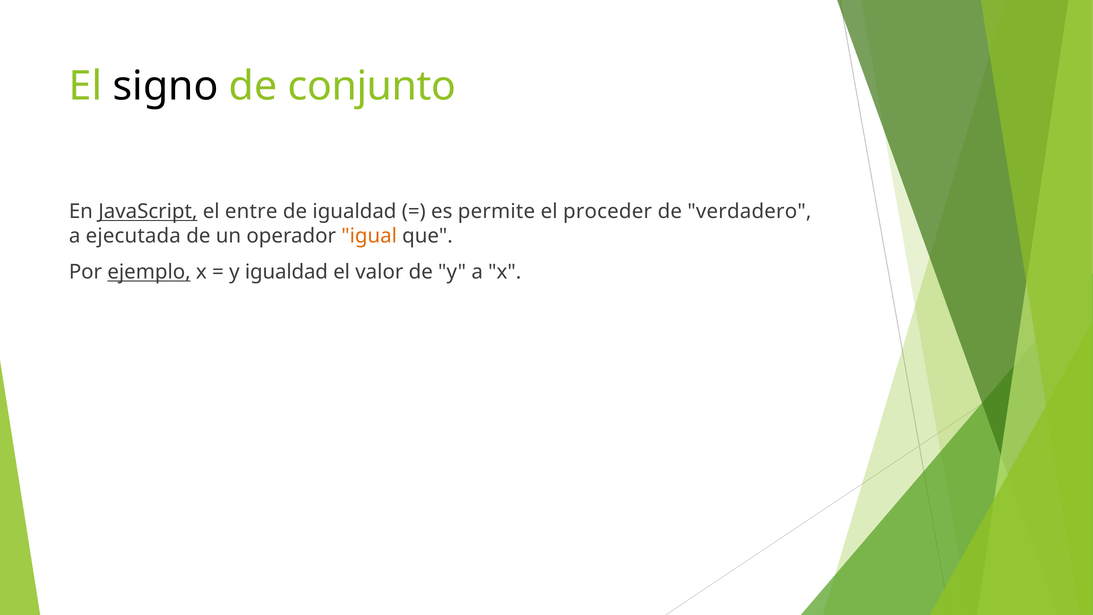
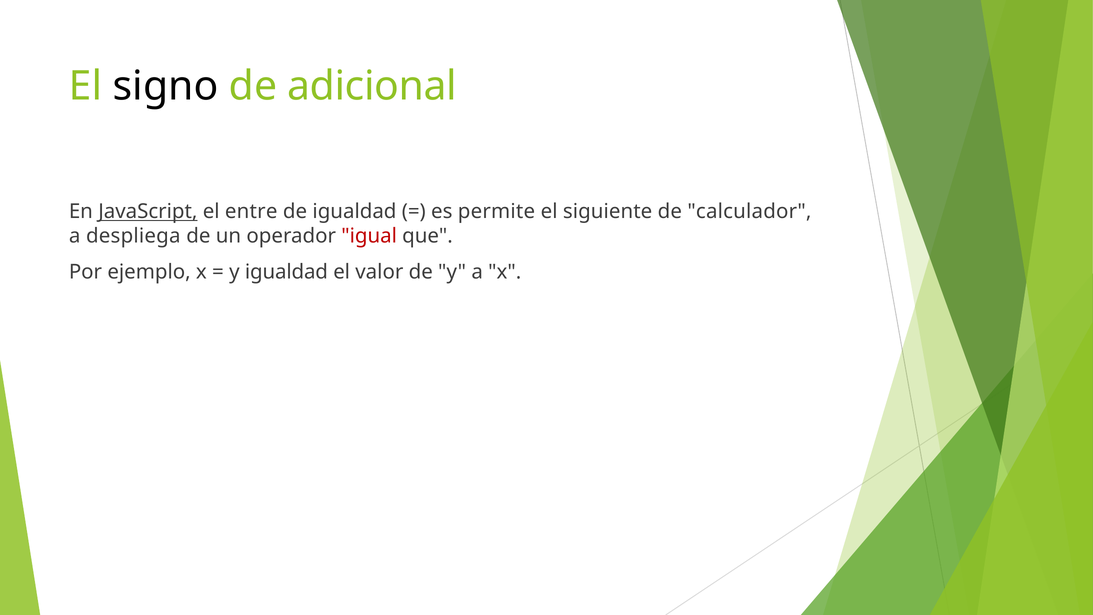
conjunto: conjunto -> adicional
proceder: proceder -> siguiente
verdadero: verdadero -> calculador
ejecutada: ejecutada -> despliega
igual colour: orange -> red
ejemplo underline: present -> none
